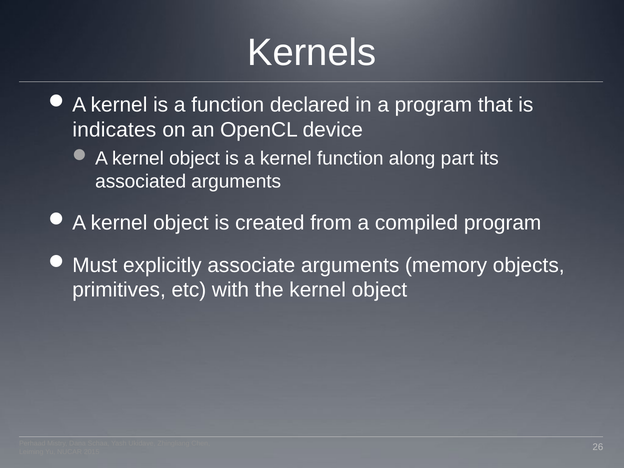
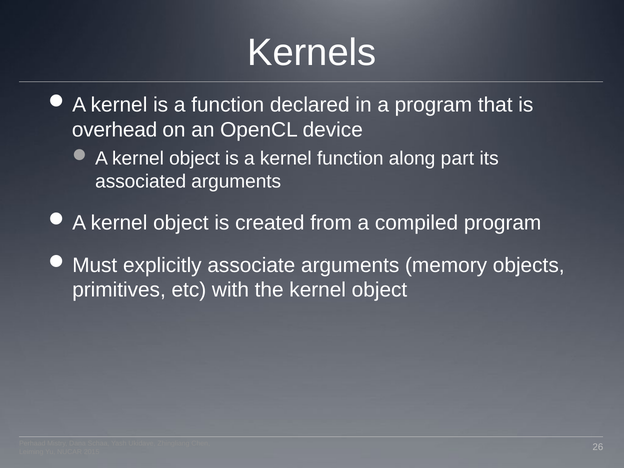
indicates: indicates -> overhead
